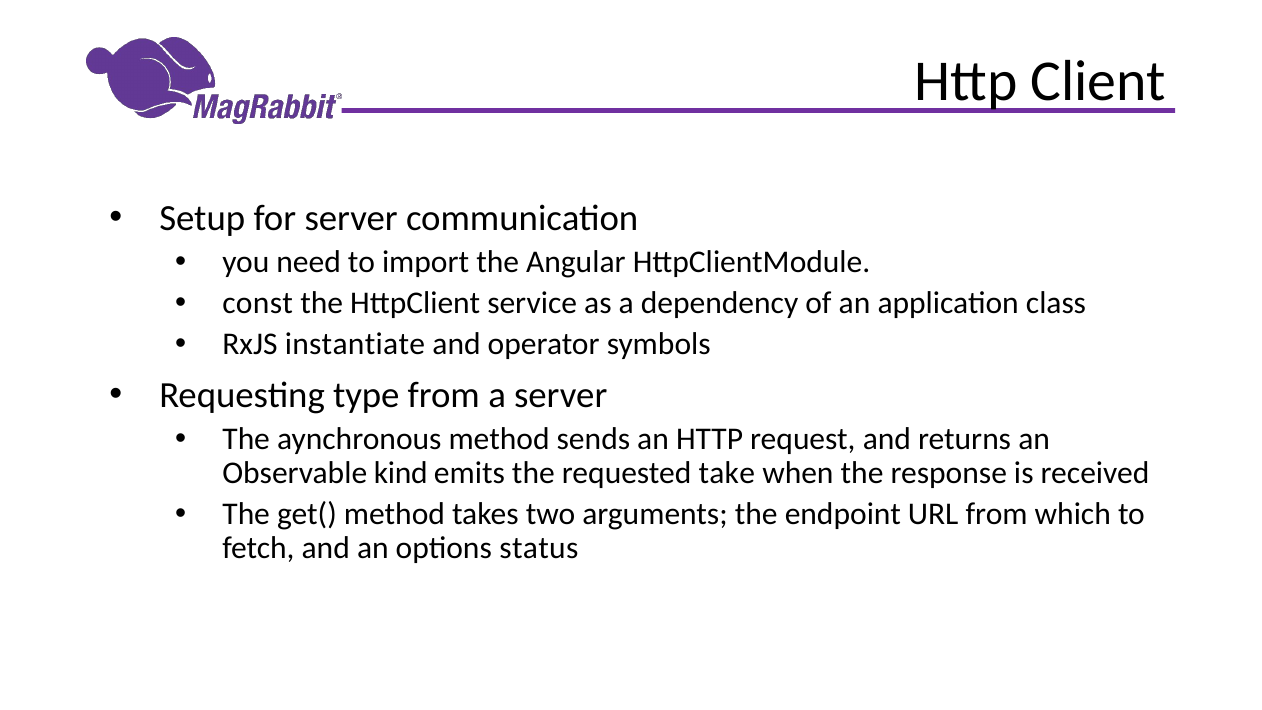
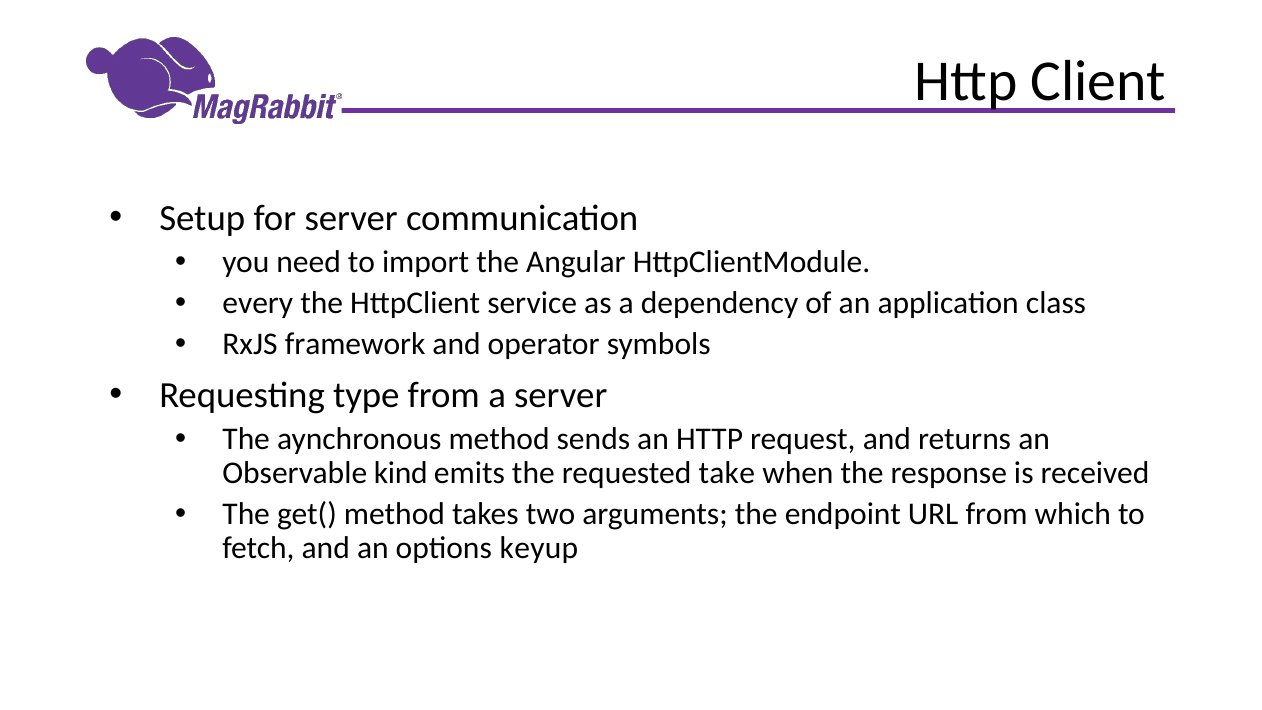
const: const -> every
instantiate: instantiate -> framework
status: status -> keyup
